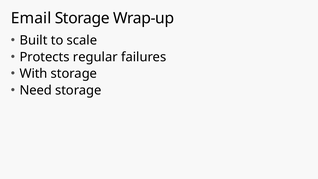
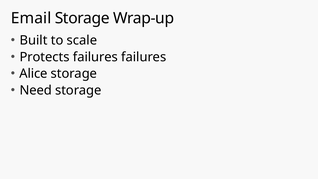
Protects regular: regular -> failures
With: With -> Alice
